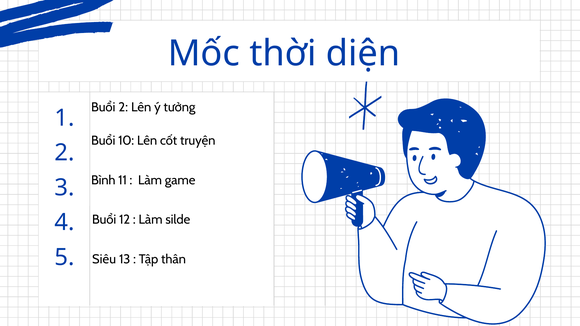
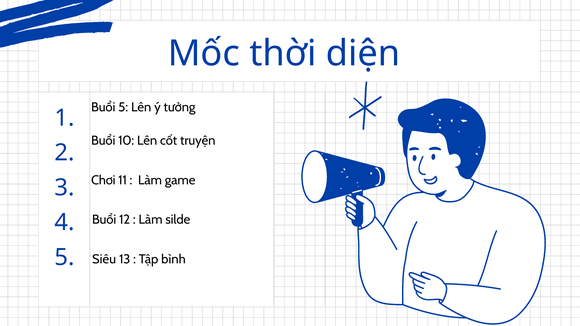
Buổi 2: 2 -> 5
Bình: Bình -> Chơi
thân: thân -> bình
